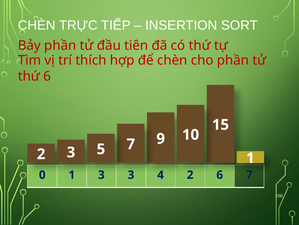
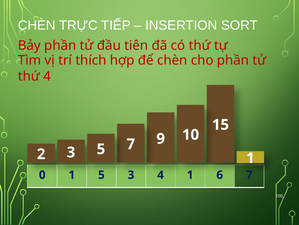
thứ 6: 6 -> 4
3 at (101, 174): 3 -> 5
2 at (190, 174): 2 -> 1
